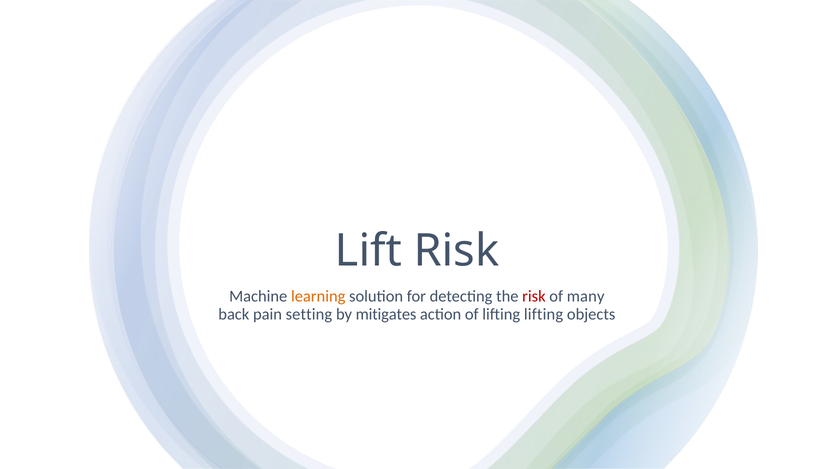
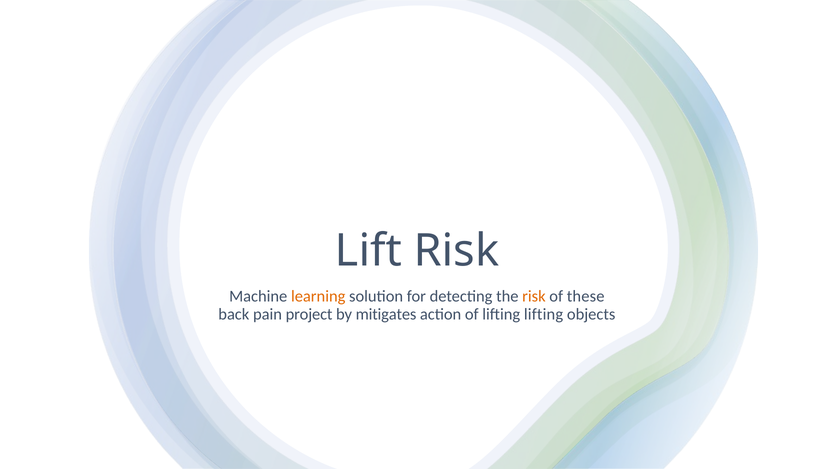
risk at (534, 296) colour: red -> orange
many: many -> these
setting: setting -> project
